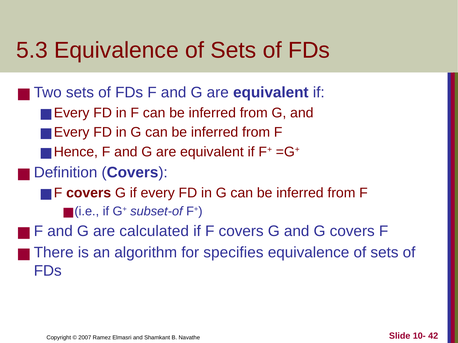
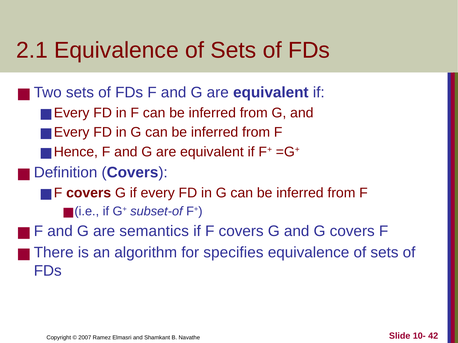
5.3: 5.3 -> 2.1
calculated: calculated -> semantics
